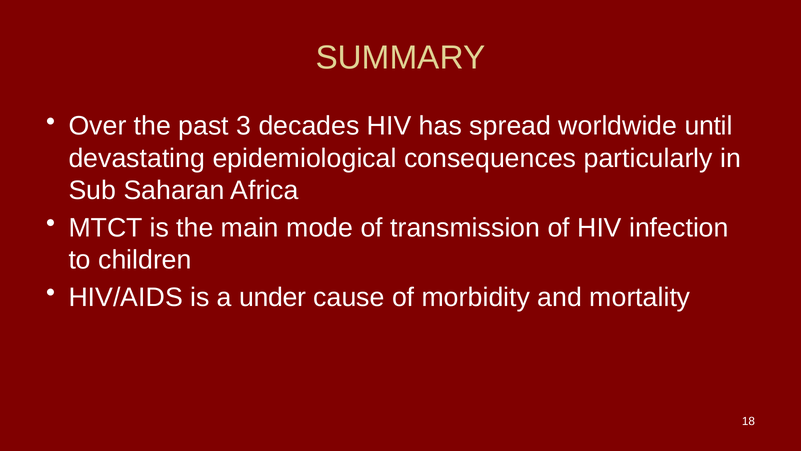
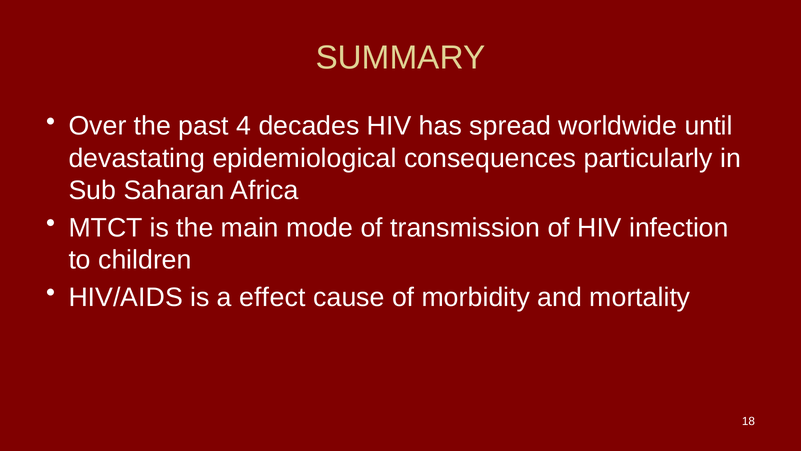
3: 3 -> 4
under: under -> effect
